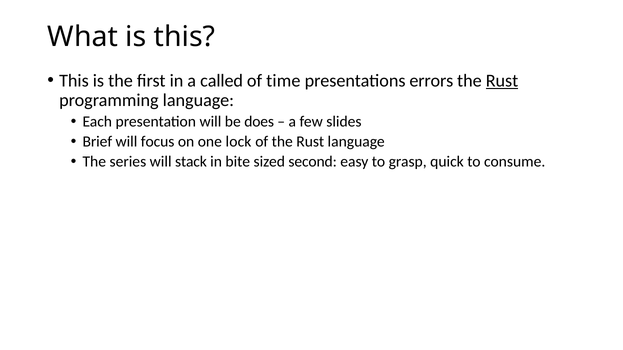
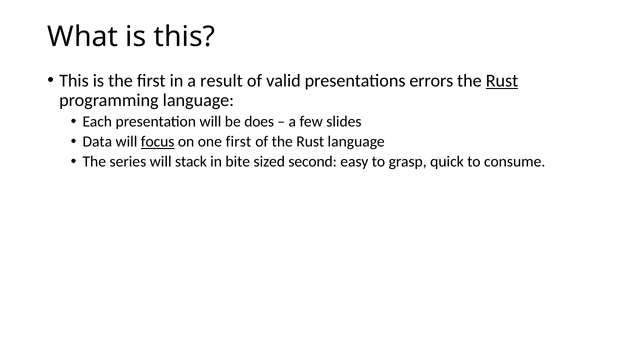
called: called -> result
time: time -> valid
Brief: Brief -> Data
focus underline: none -> present
one lock: lock -> first
